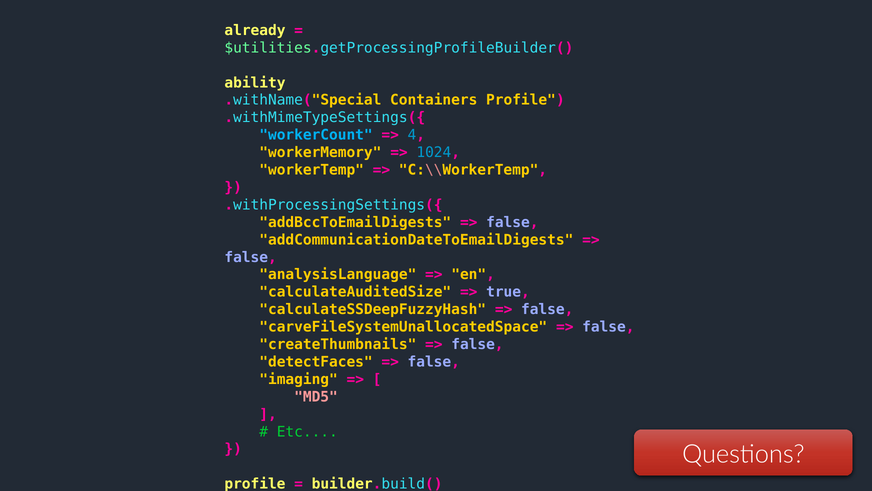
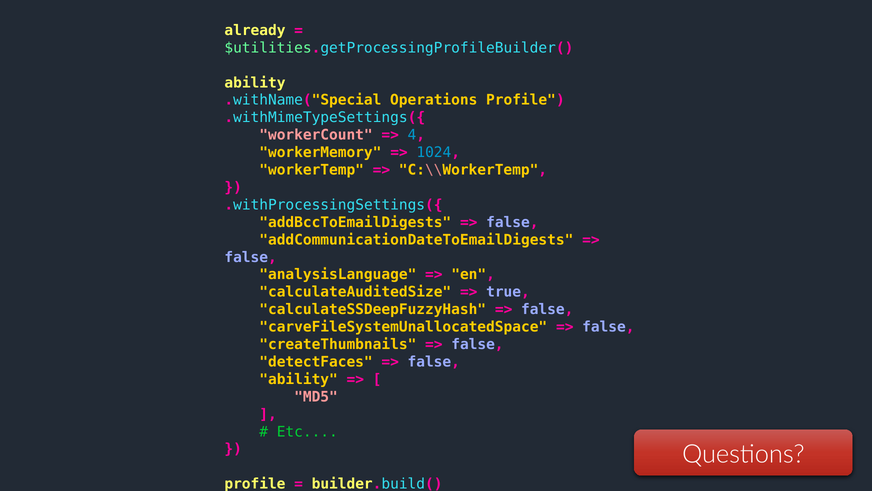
Containers: Containers -> Operations
workerCount colour: light blue -> pink
imaging at (299, 379): imaging -> ability
